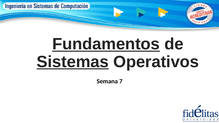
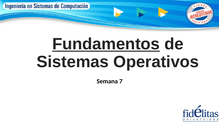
Sistemas underline: present -> none
